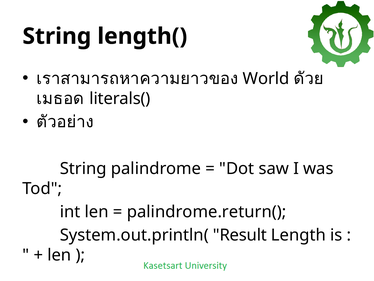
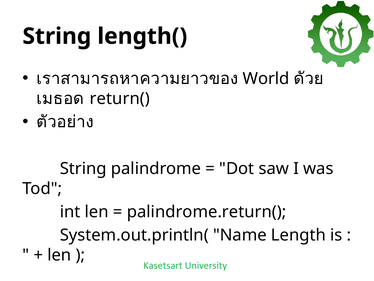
literals(: literals( -> return(
Result: Result -> Name
